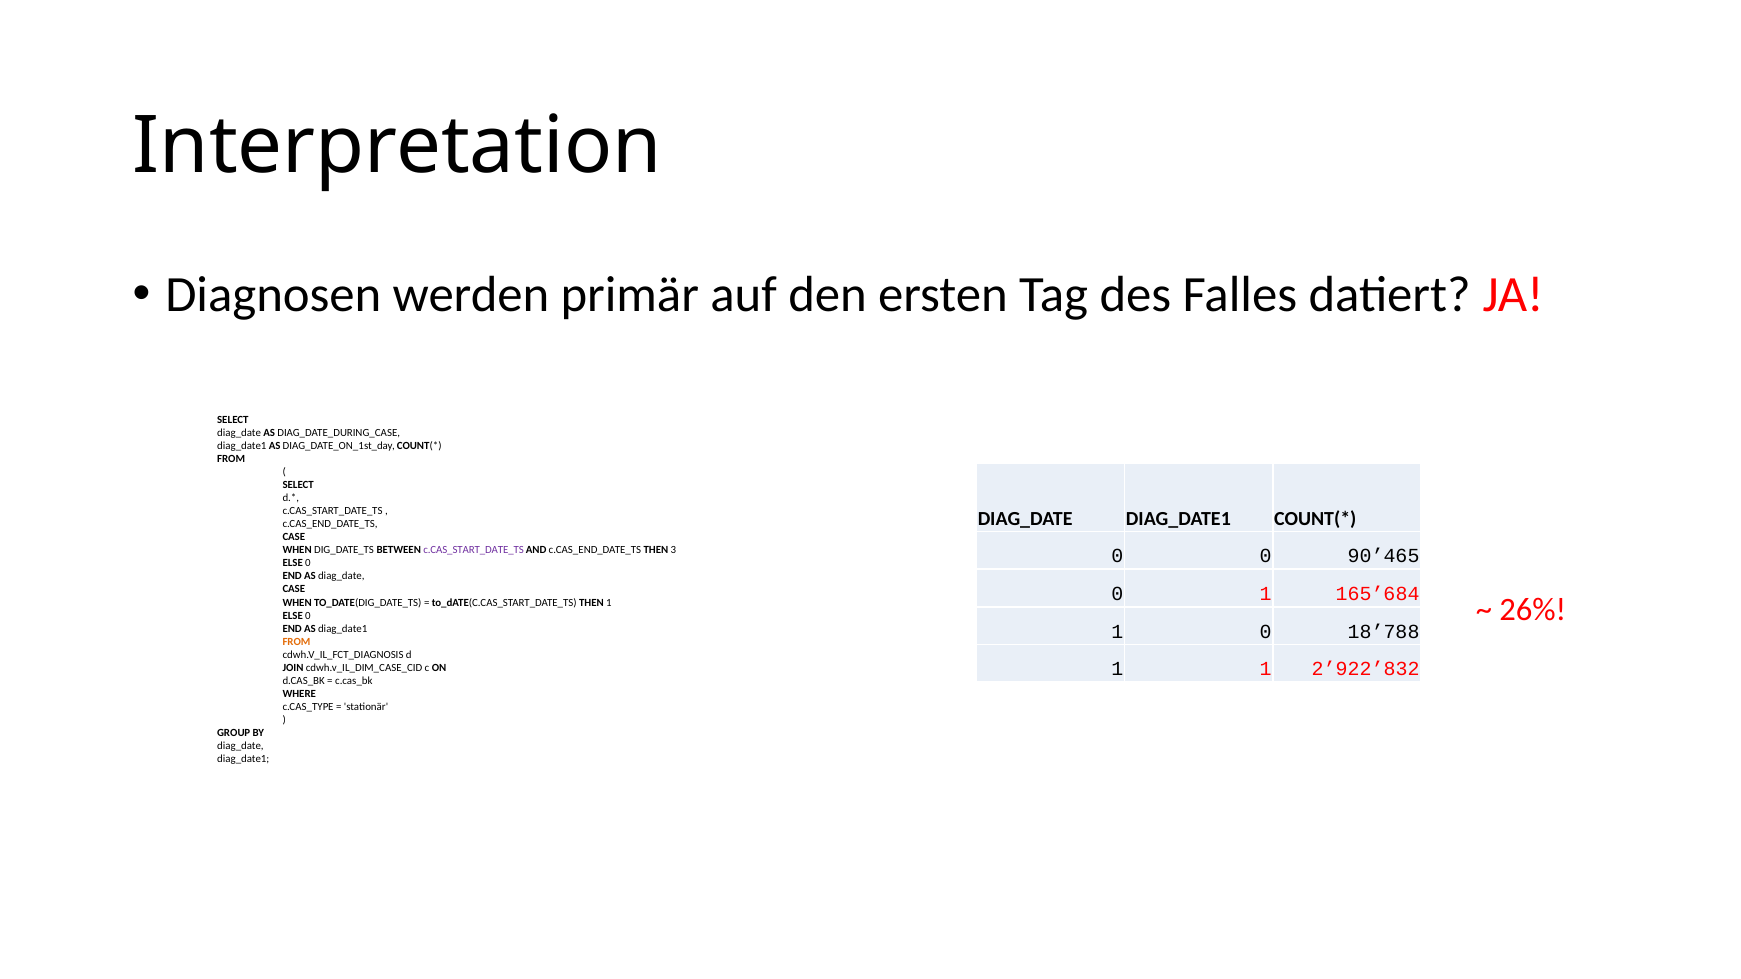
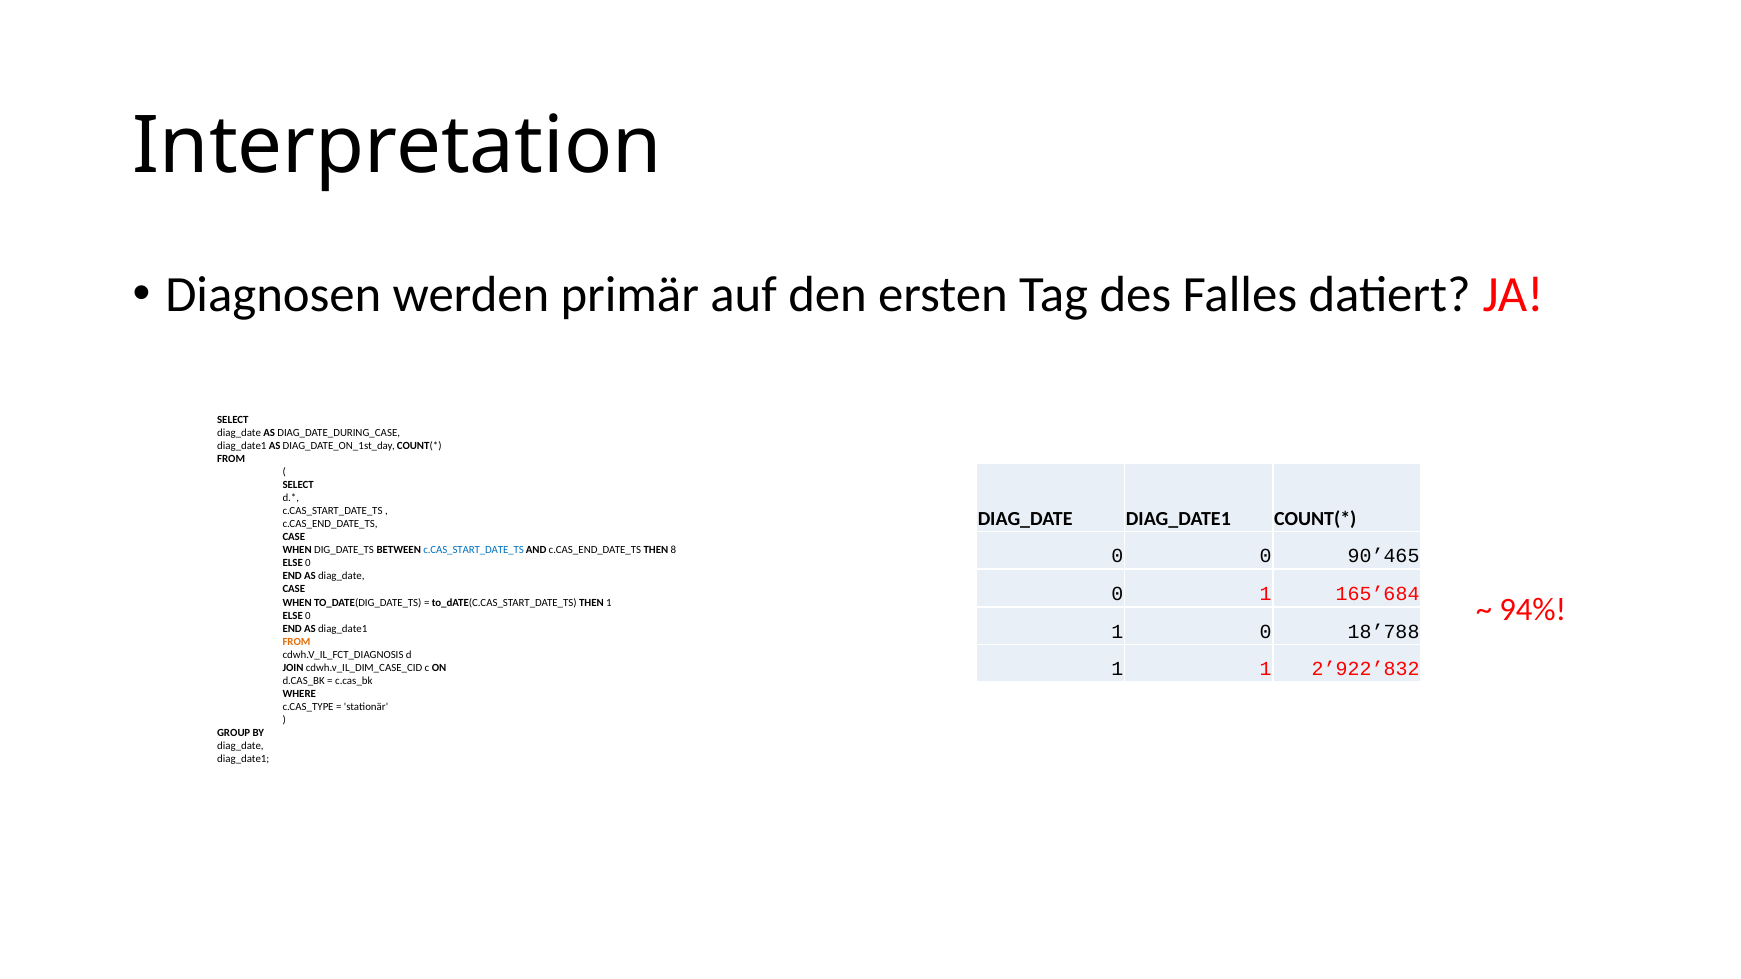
c.CAS_START_DATE_TS at (474, 550) colour: purple -> blue
3: 3 -> 8
26%: 26% -> 94%
